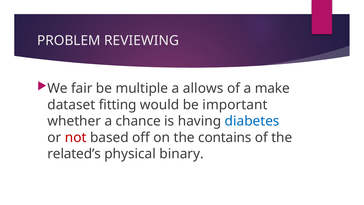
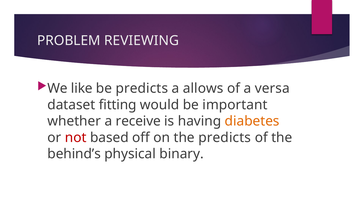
fair: fair -> like
be multiple: multiple -> predicts
make: make -> versa
chance: chance -> receive
diabetes colour: blue -> orange
the contains: contains -> predicts
related’s: related’s -> behind’s
